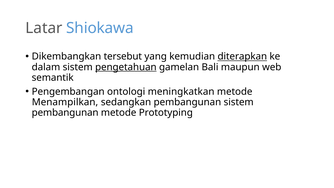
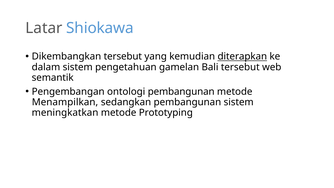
pengetahuan underline: present -> none
Bali maupun: maupun -> tersebut
ontologi meningkatkan: meningkatkan -> pembangunan
pembangunan at (65, 113): pembangunan -> meningkatkan
